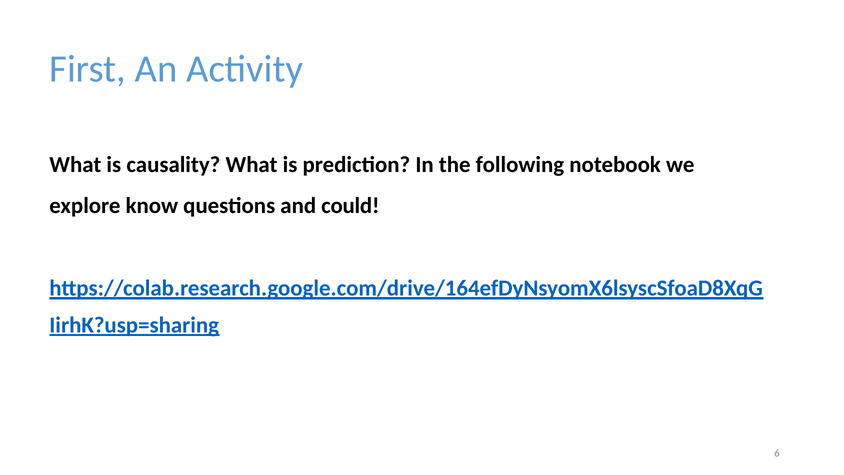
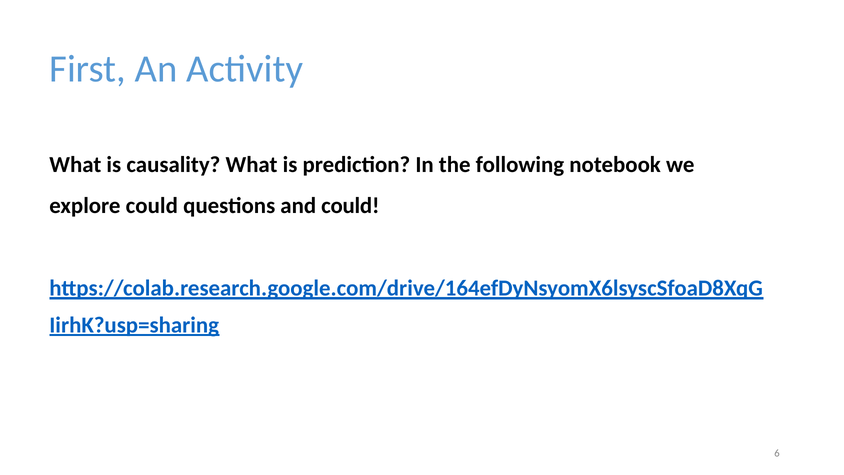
explore know: know -> could
